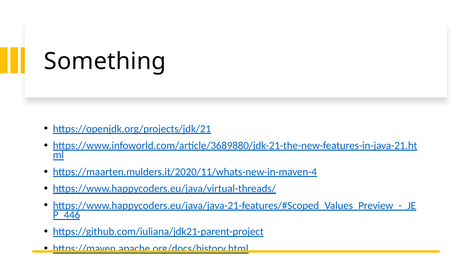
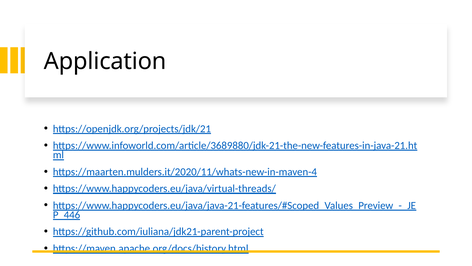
Something: Something -> Application
